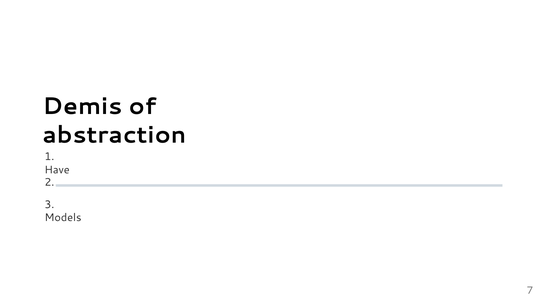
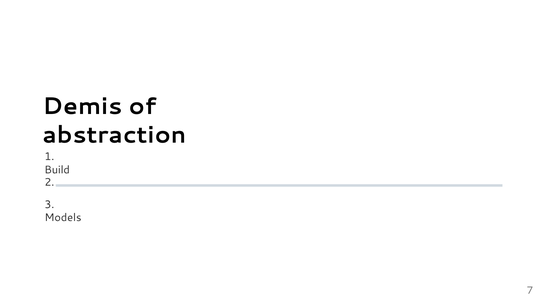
Have: Have -> Build
